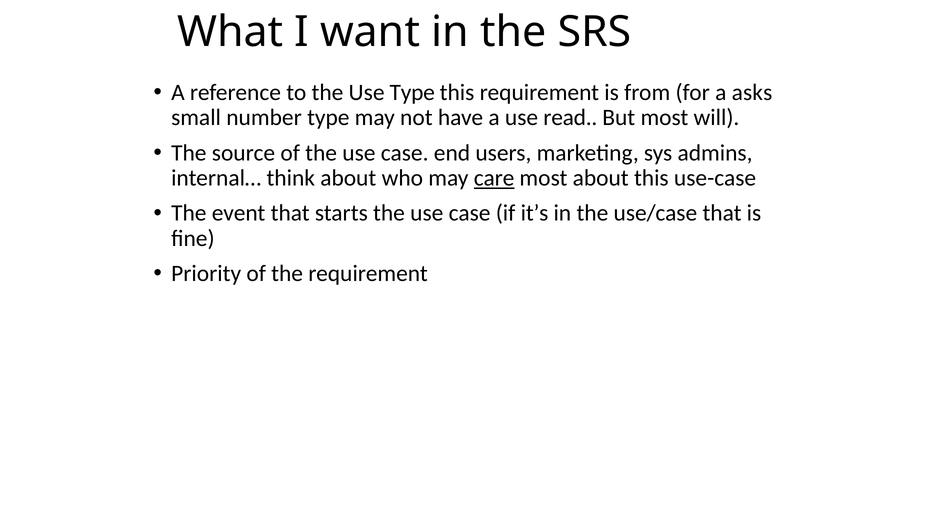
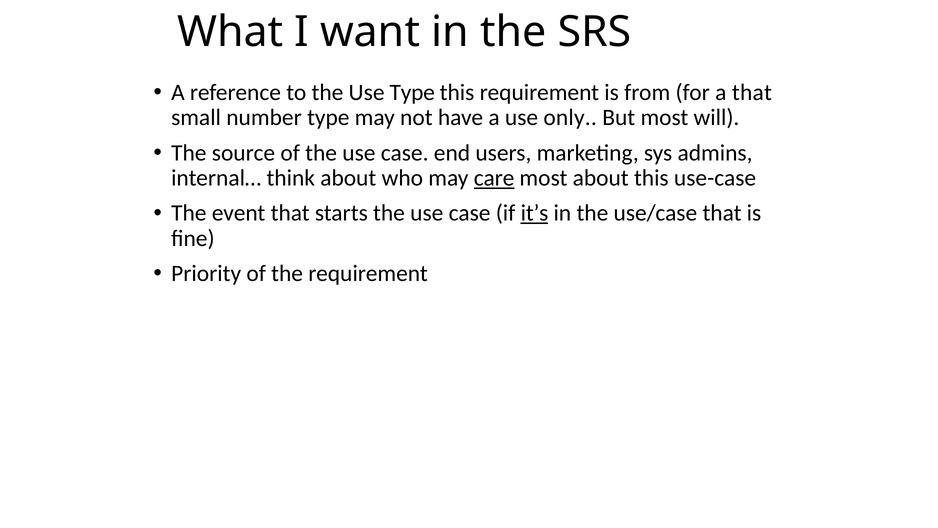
a asks: asks -> that
read: read -> only
it’s underline: none -> present
